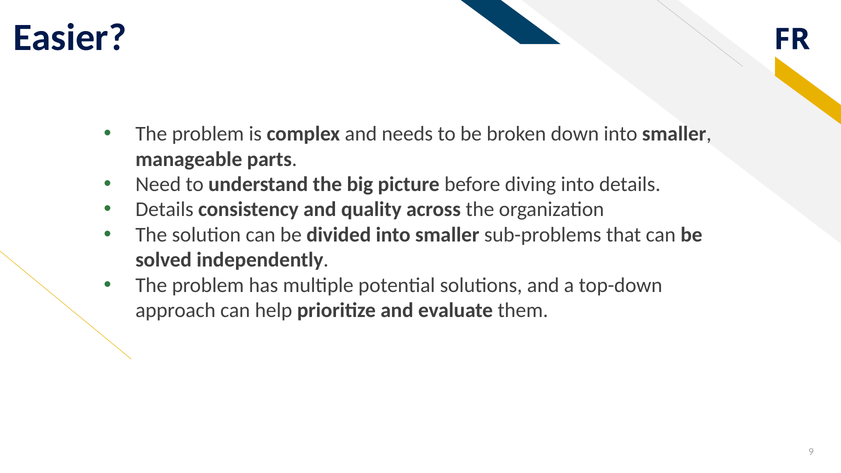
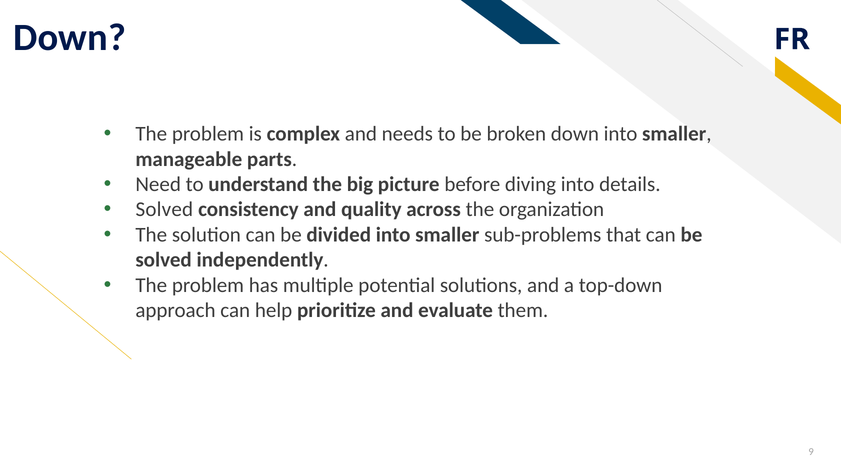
Easier at (70, 37): Easier -> Down
Details at (164, 210): Details -> Solved
